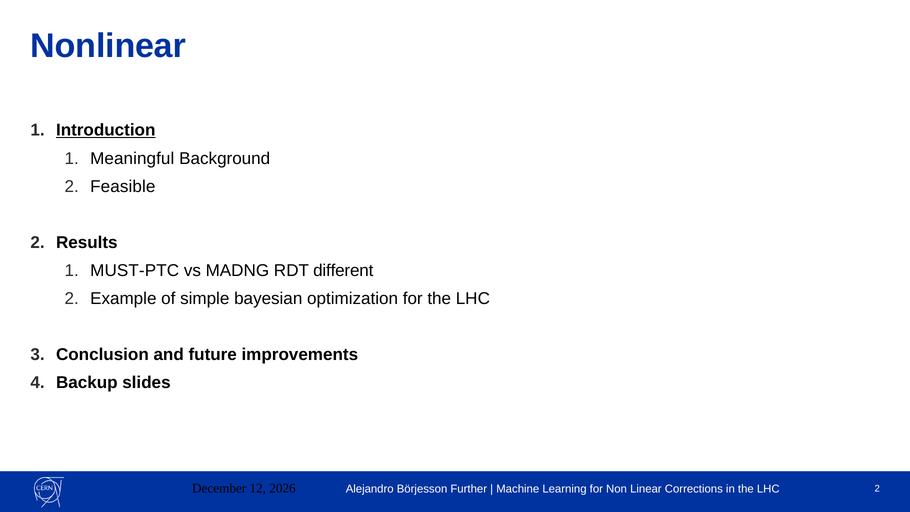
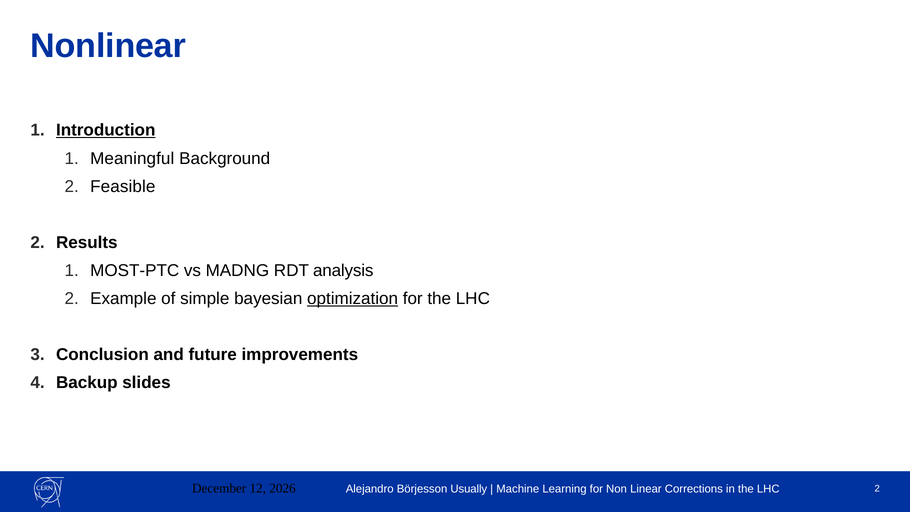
MUST-PTC: MUST-PTC -> MOST-PTC
different: different -> analysis
optimization underline: none -> present
Further: Further -> Usually
